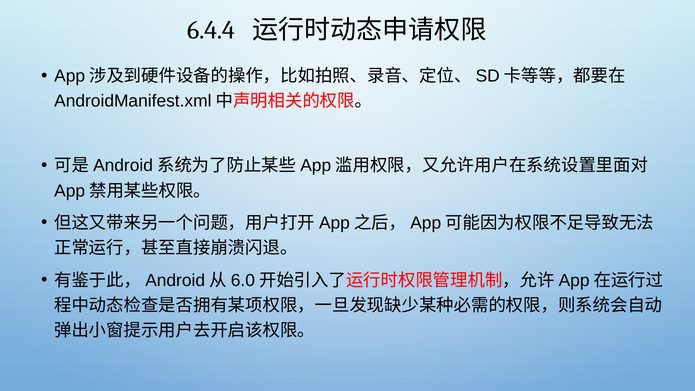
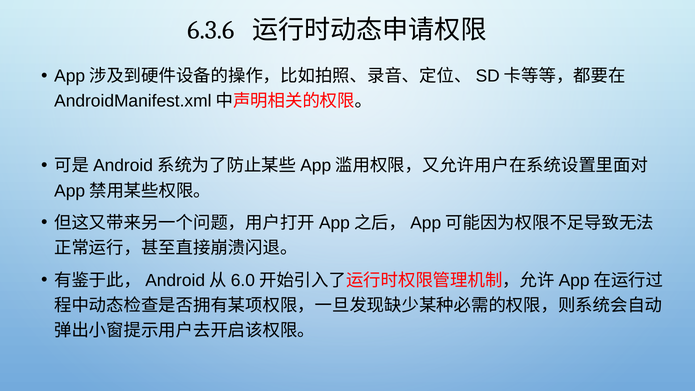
6.4.4: 6.4.4 -> 6.3.6
